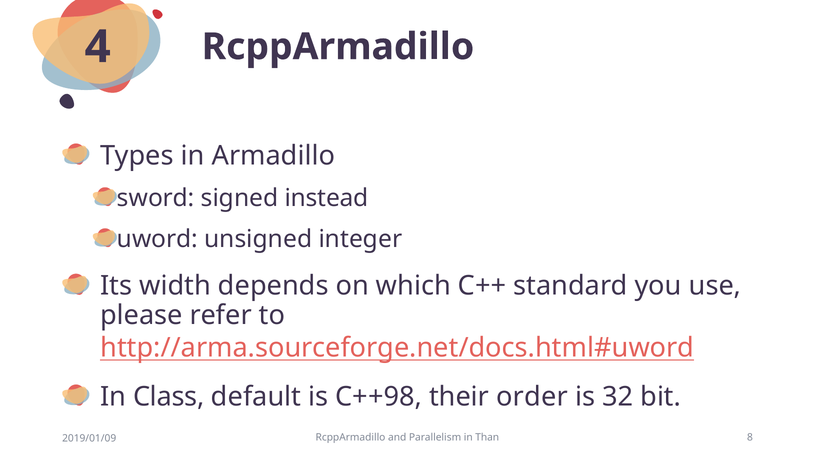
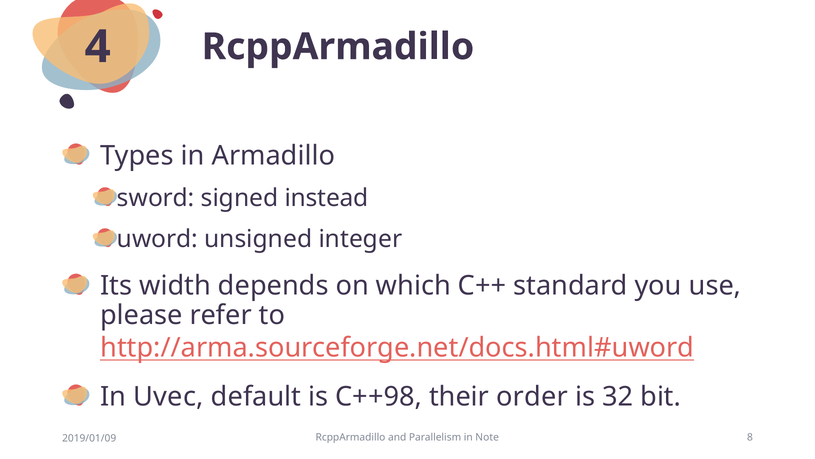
Class: Class -> Uvec
Than: Than -> Note
